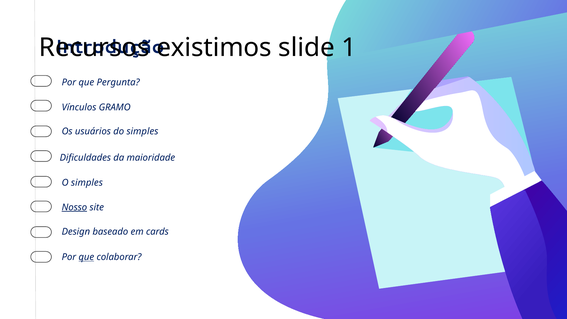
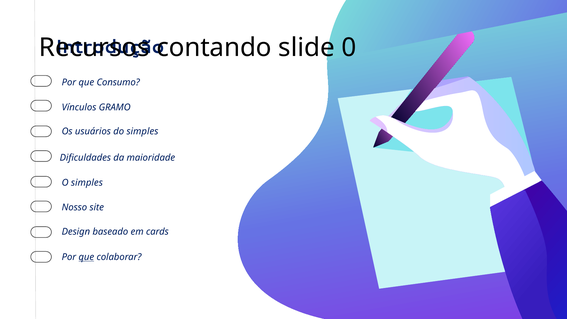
existimos: existimos -> contando
1: 1 -> 0
Pergunta: Pergunta -> Consumo
Nosso underline: present -> none
